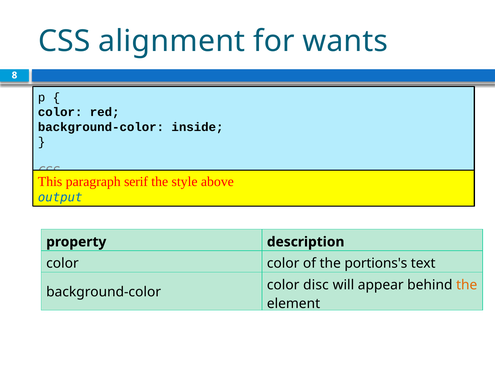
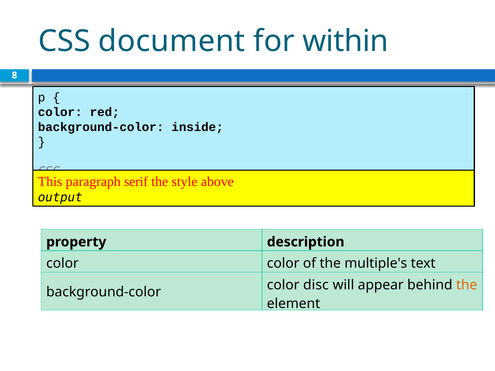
alignment: alignment -> document
wants: wants -> within
output colour: blue -> black
portions's: portions's -> multiple's
